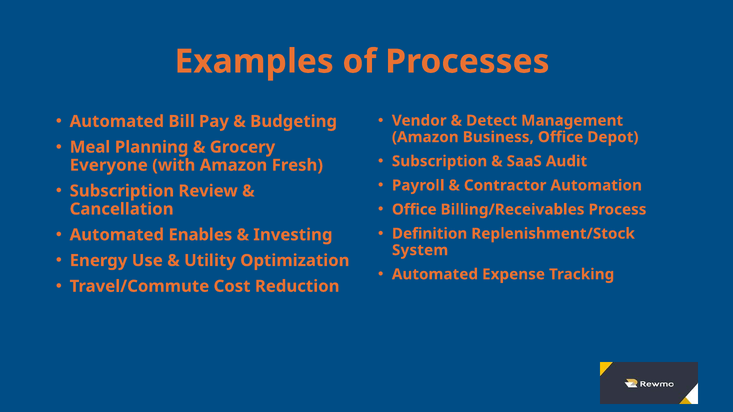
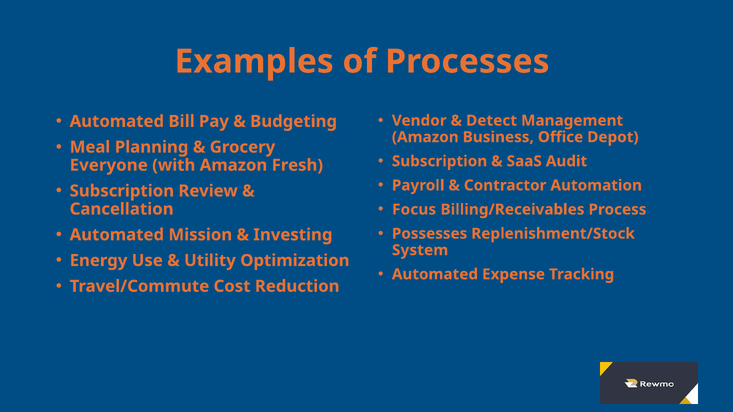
Office at (414, 210): Office -> Focus
Definition: Definition -> Possesses
Enables: Enables -> Mission
